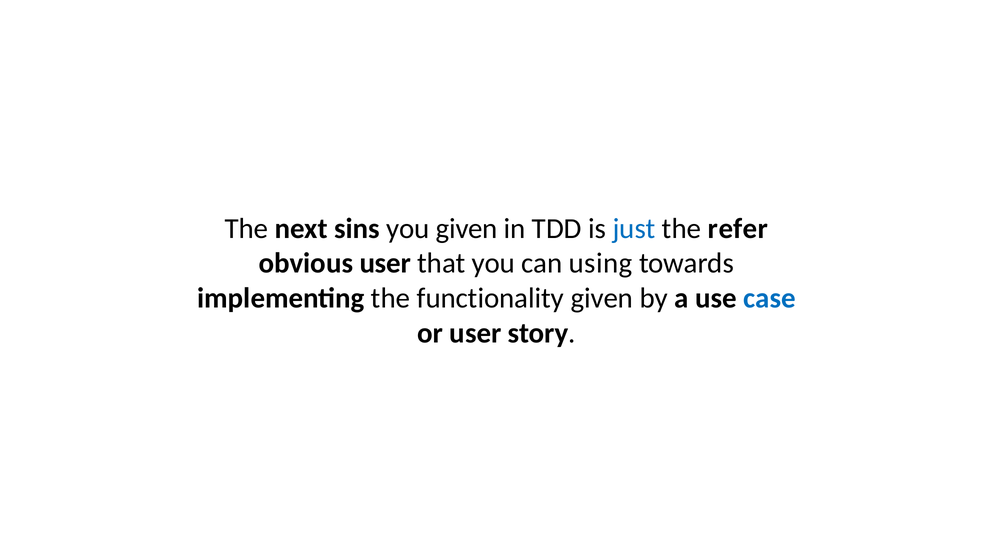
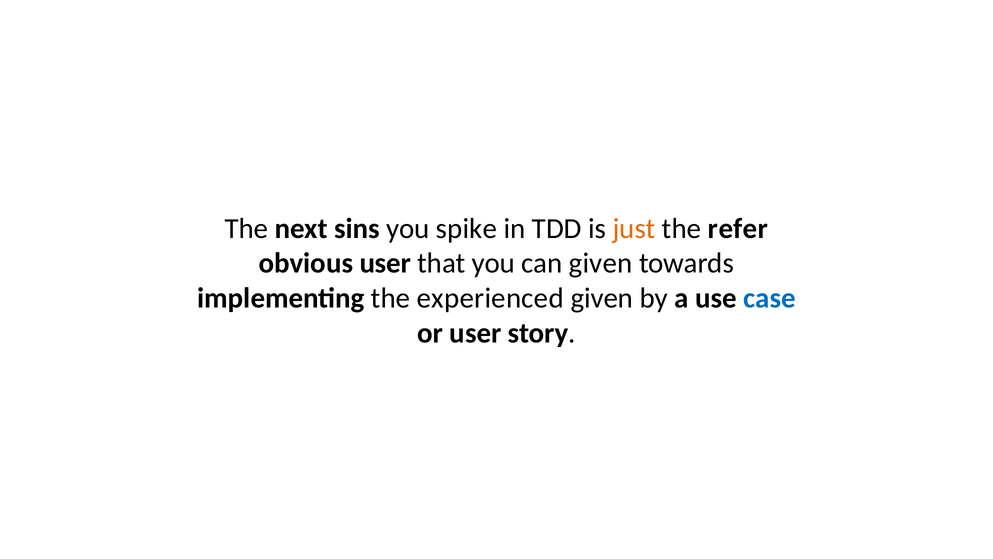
you given: given -> spike
just colour: blue -> orange
can using: using -> given
functionality: functionality -> experienced
